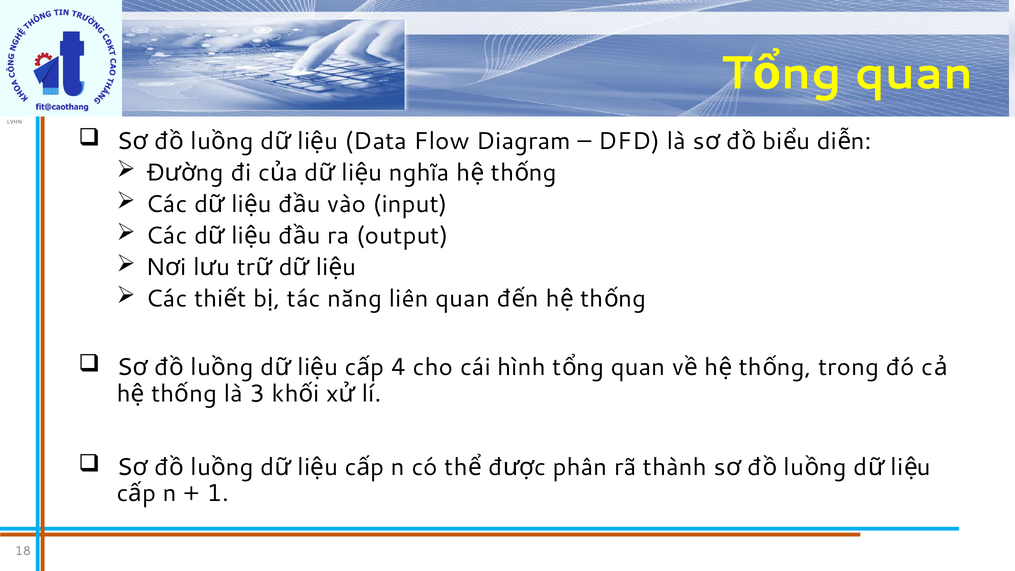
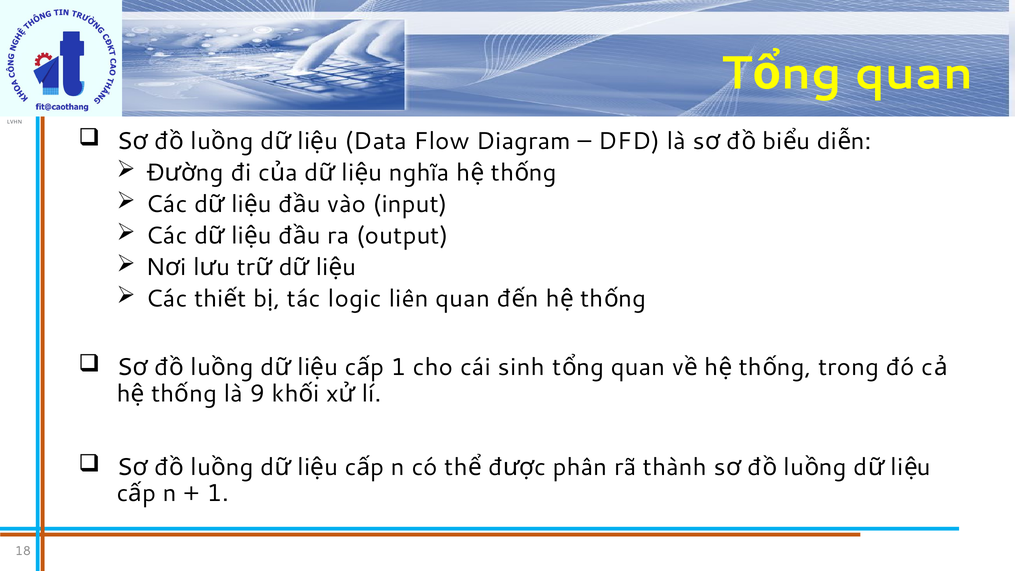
năng: năng -> logic
4 at (399, 367): 4 -> 1
hình: hình -> sinh
3: 3 -> 9
